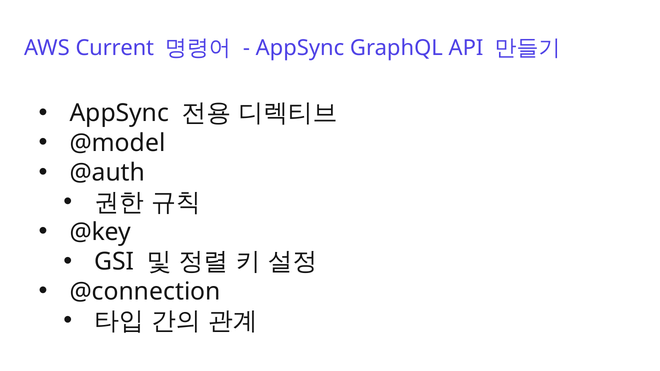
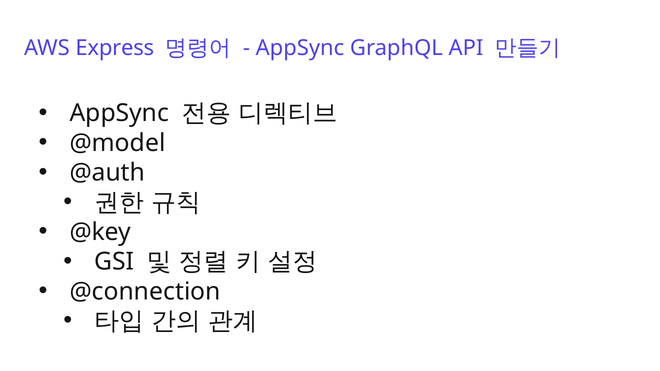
Current: Current -> Express
